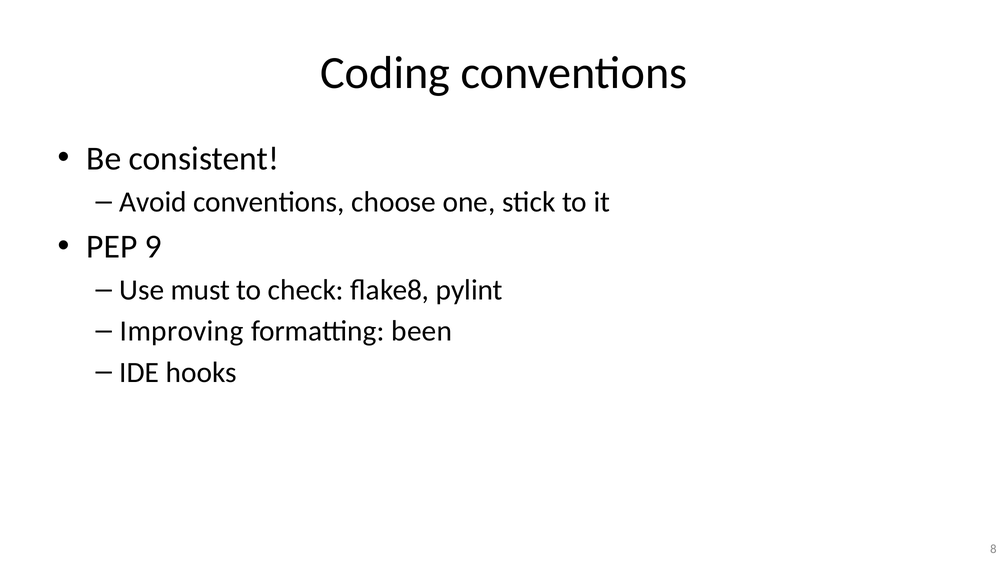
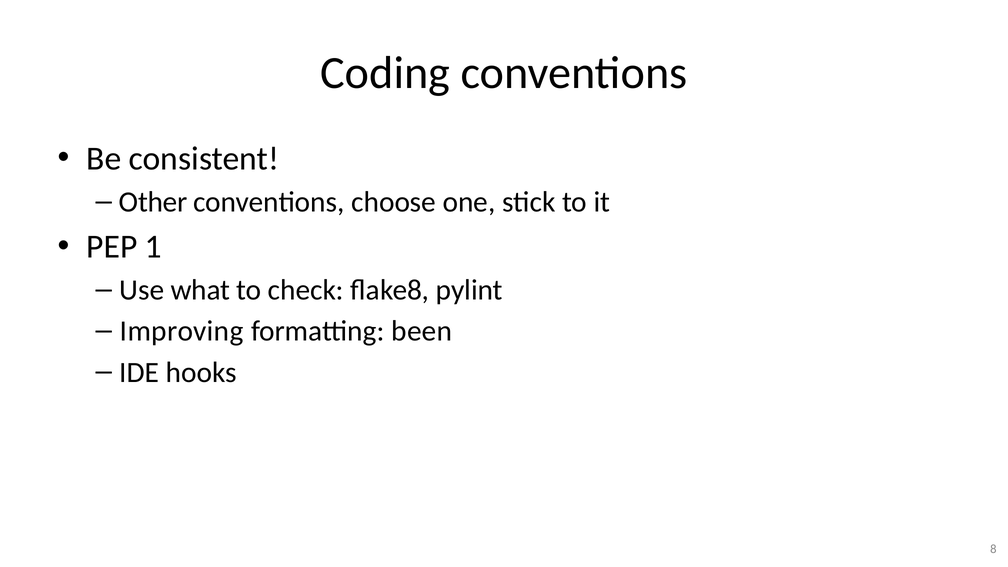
Avoid: Avoid -> Other
9: 9 -> 1
must: must -> what
